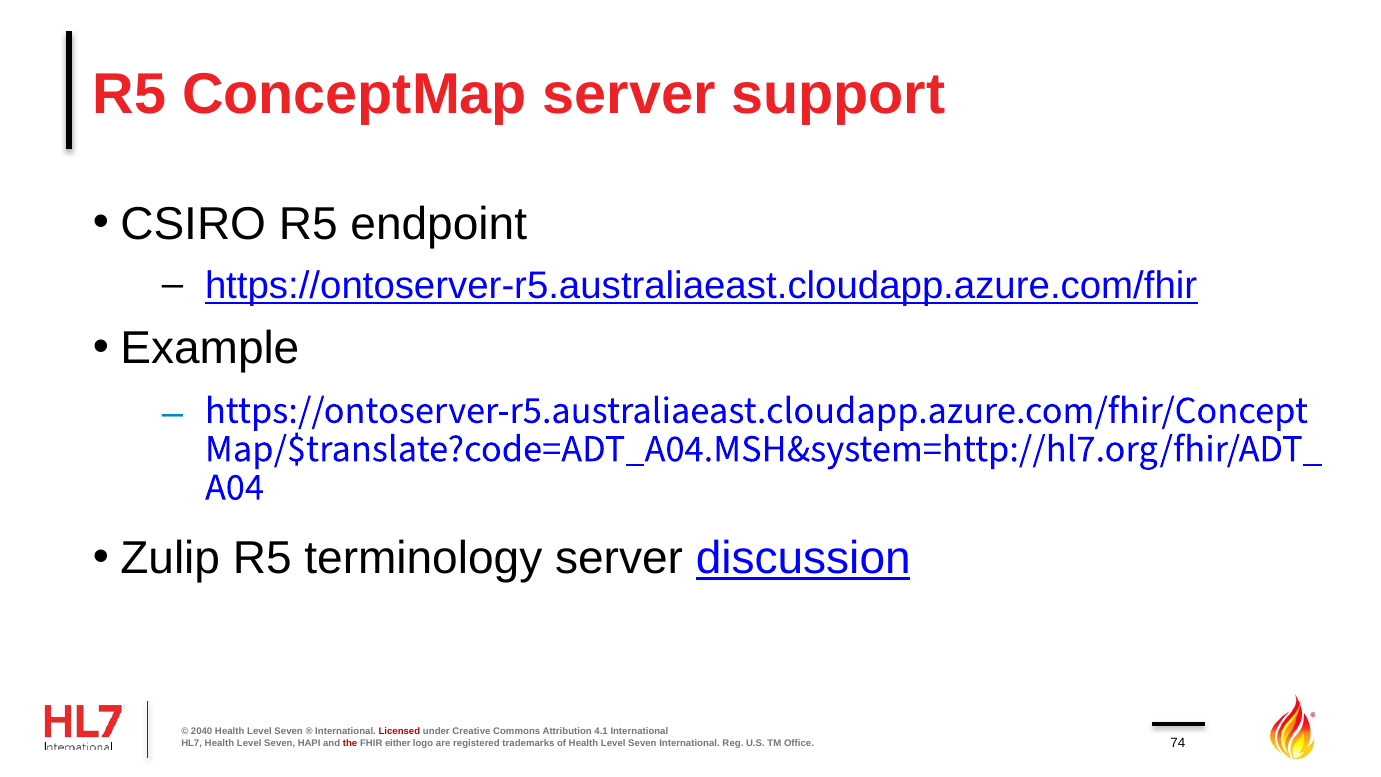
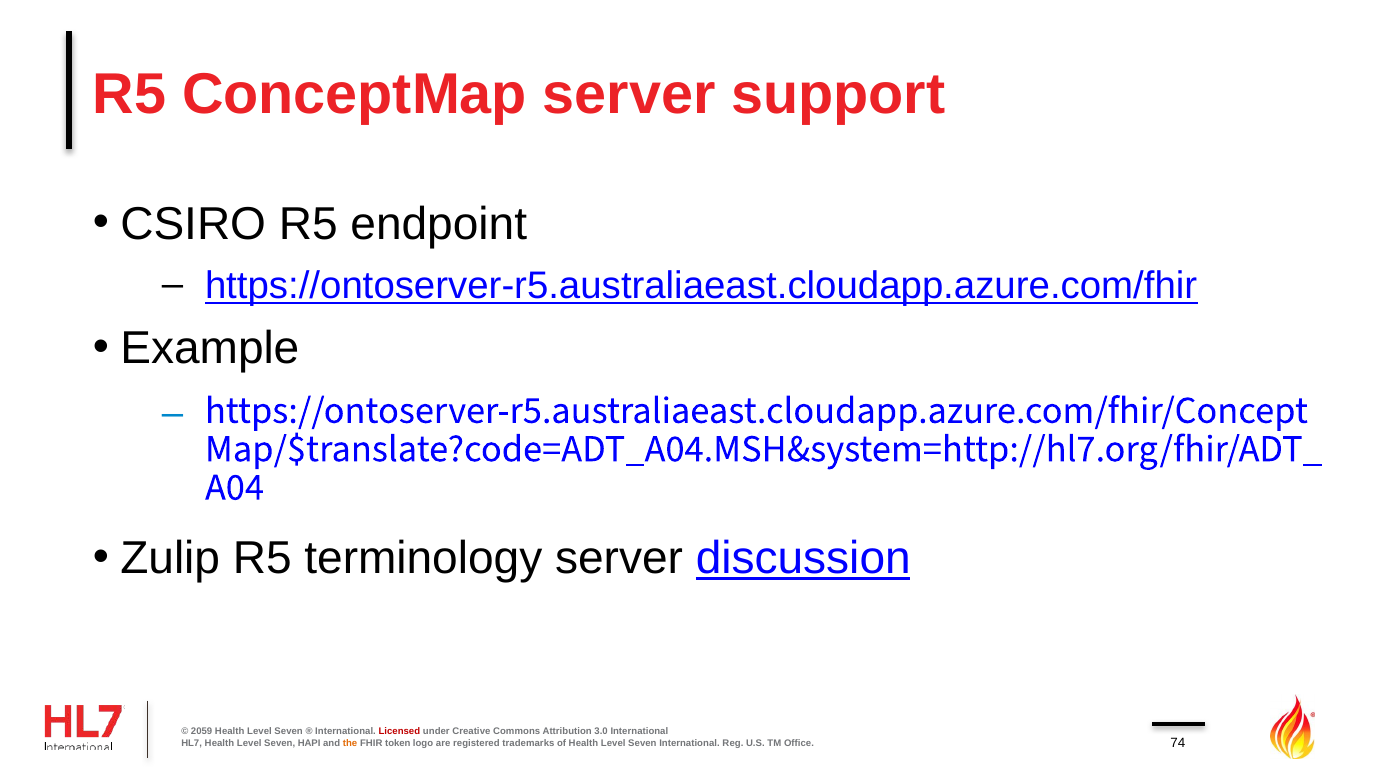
2040: 2040 -> 2059
4.1: 4.1 -> 3.0
the colour: red -> orange
either: either -> token
